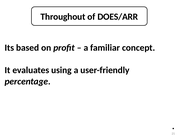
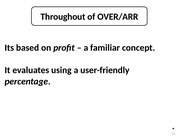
DOES/ARR: DOES/ARR -> OVER/ARR
